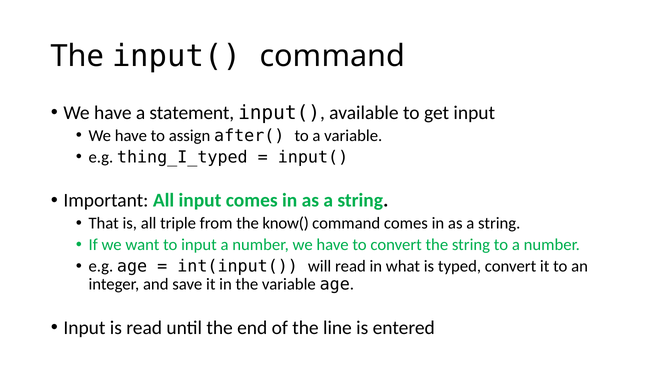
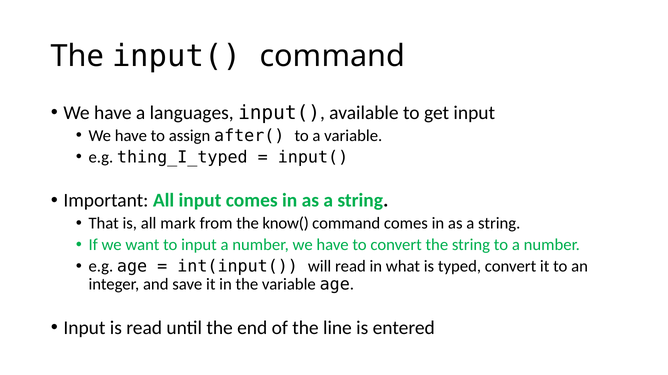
statement: statement -> languages
triple: triple -> mark
